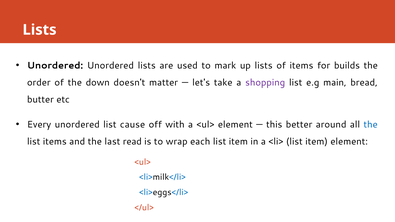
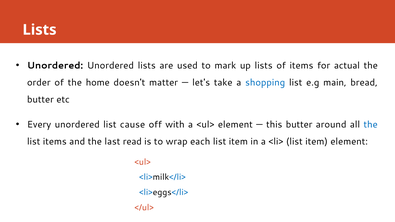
builds: builds -> actual
down: down -> home
shopping colour: purple -> blue
this better: better -> butter
